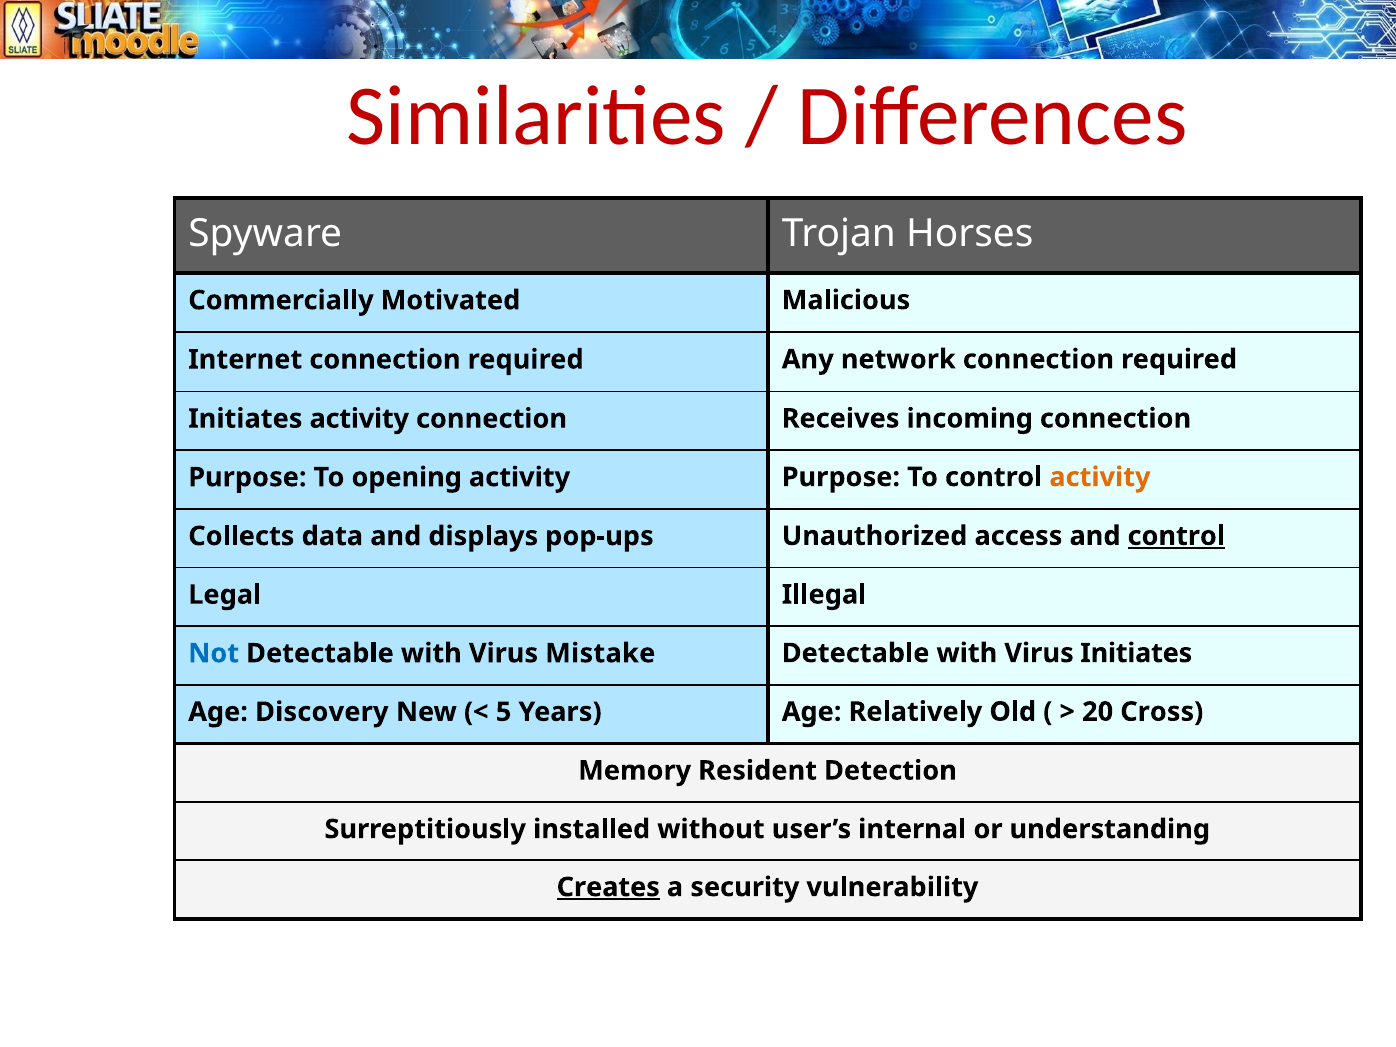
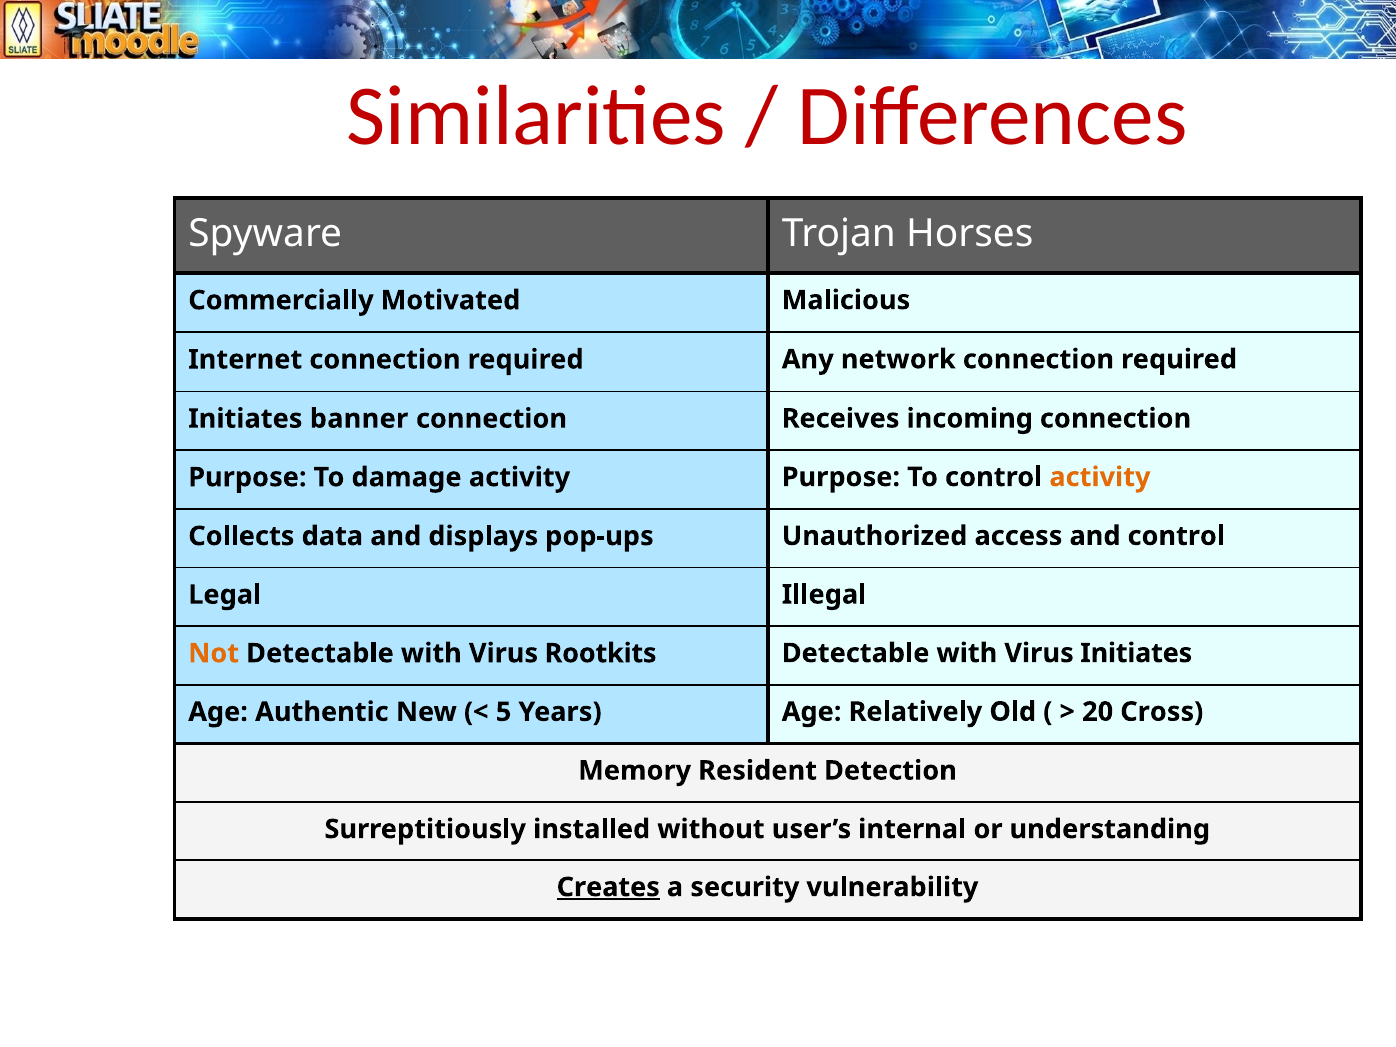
Initiates activity: activity -> banner
opening: opening -> damage
control at (1176, 536) underline: present -> none
Not colour: blue -> orange
Mistake: Mistake -> Rootkits
Discovery: Discovery -> Authentic
